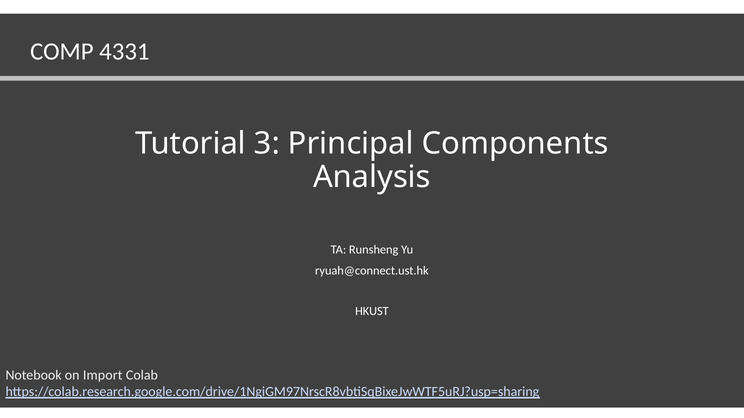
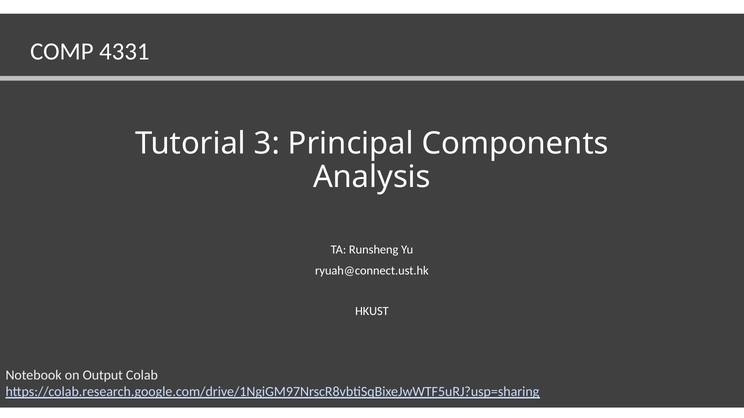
Import: Import -> Output
